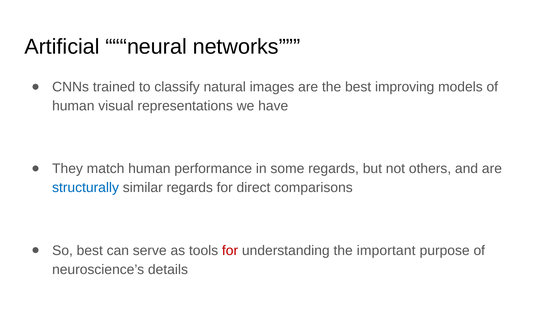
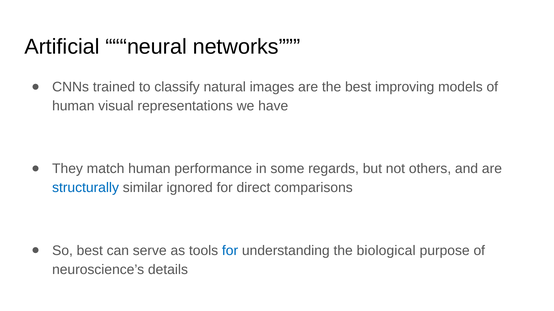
similar regards: regards -> ignored
for at (230, 251) colour: red -> blue
important: important -> biological
